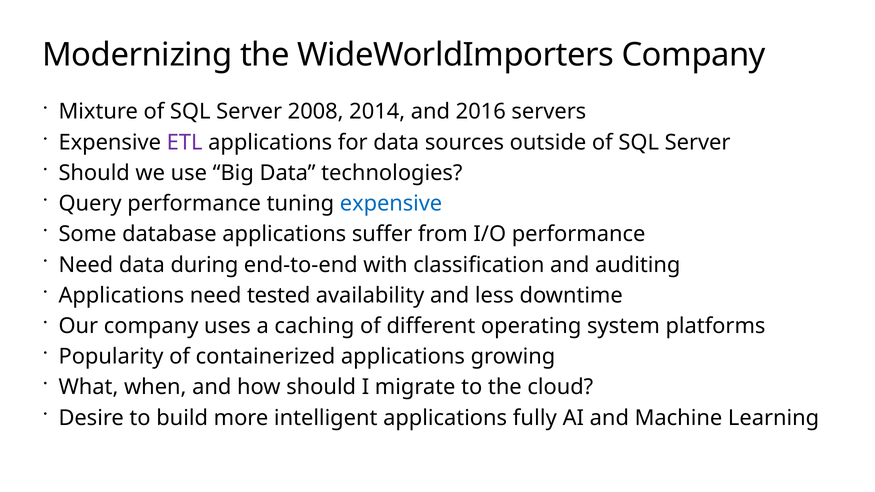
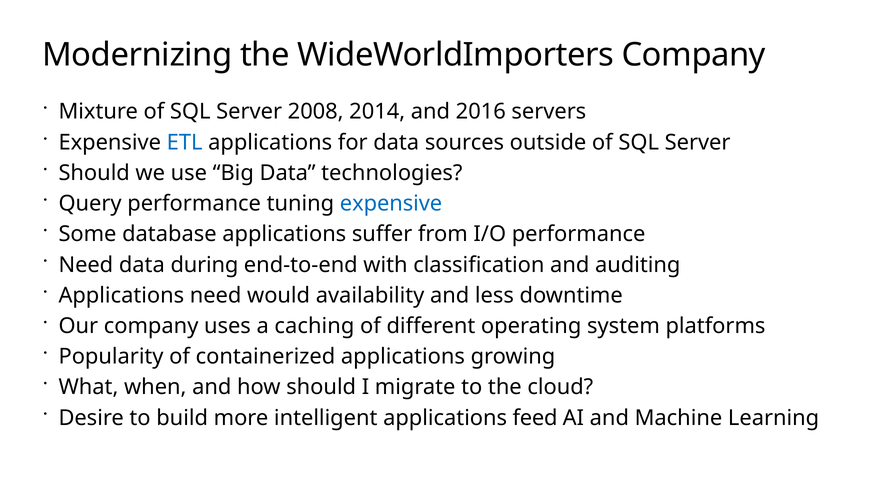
ETL colour: purple -> blue
tested: tested -> would
fully: fully -> feed
